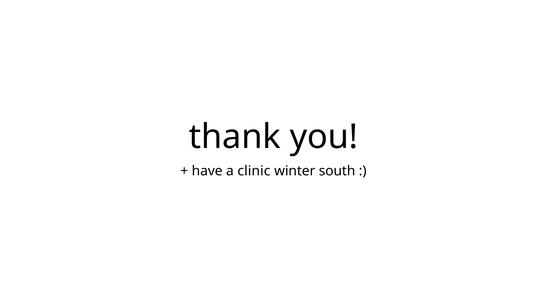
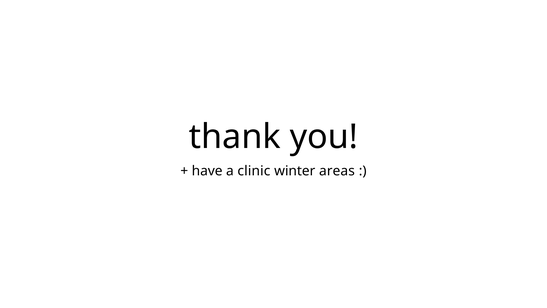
south: south -> areas
